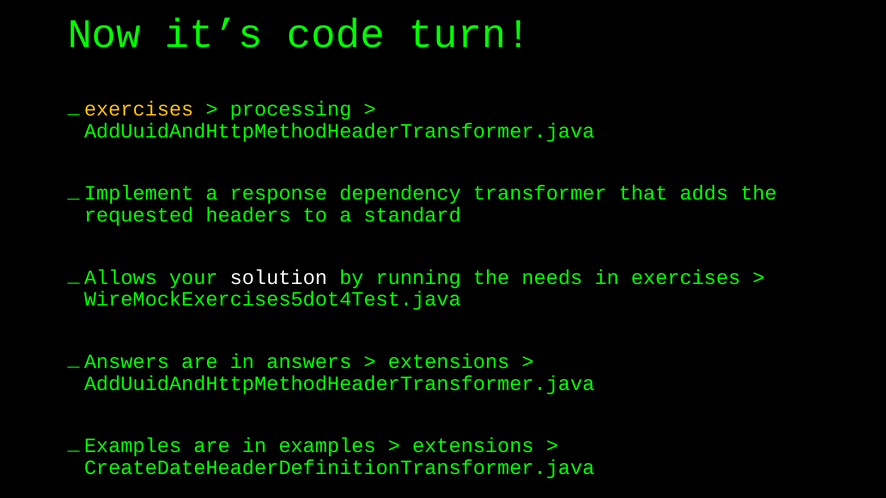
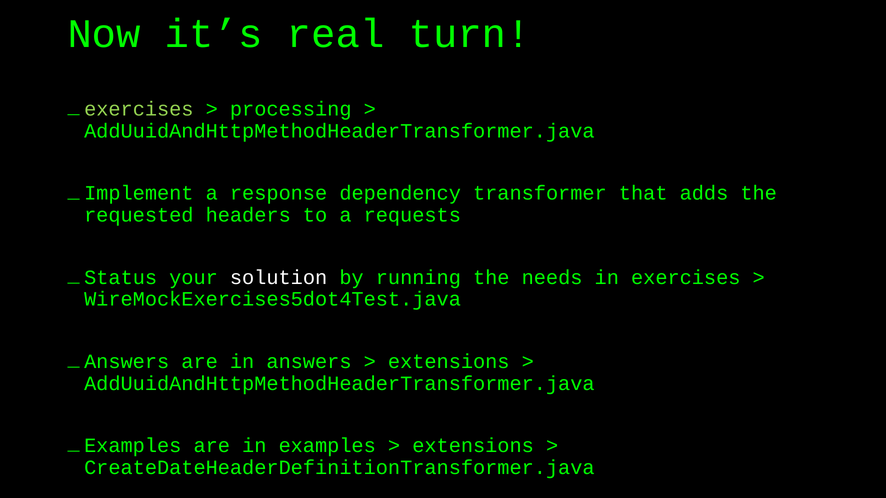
code: code -> real
exercises at (139, 109) colour: yellow -> light green
standard: standard -> requests
Allows: Allows -> Status
